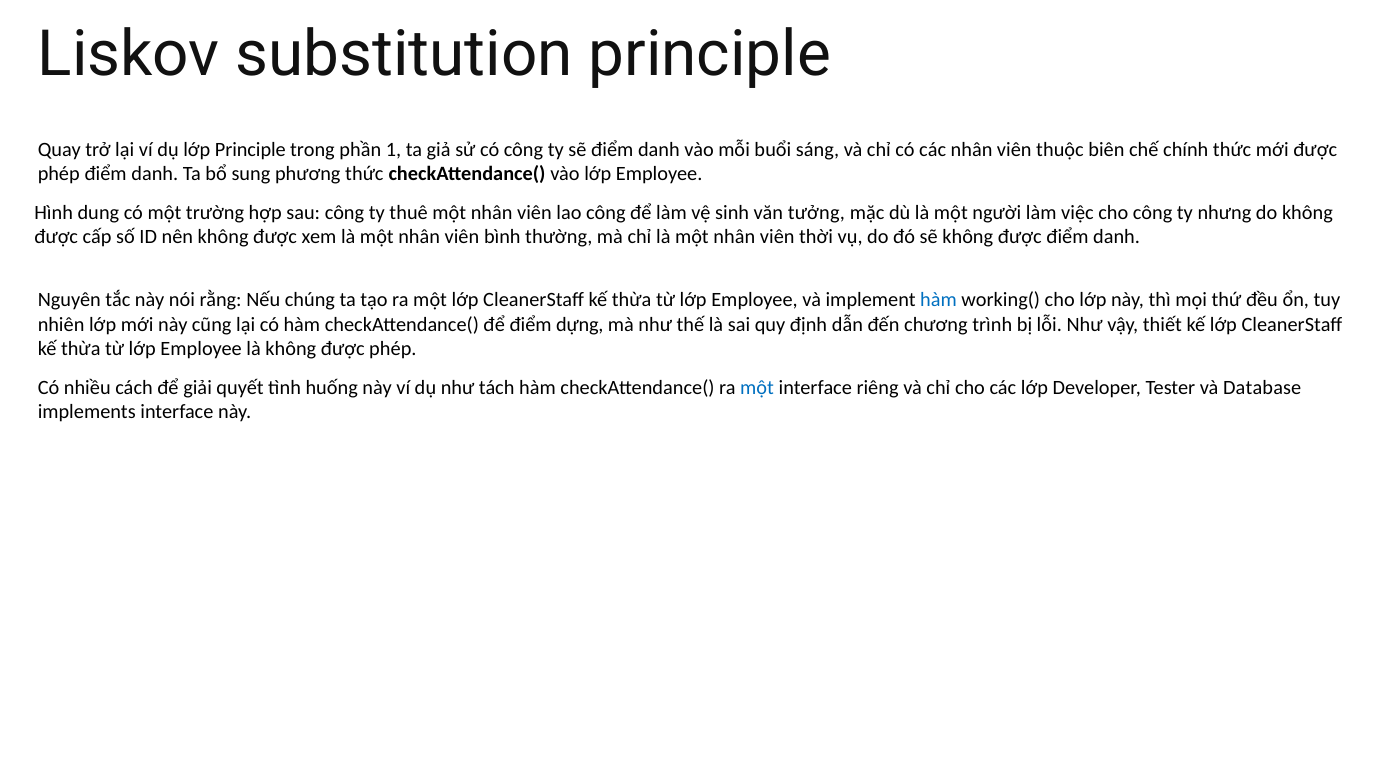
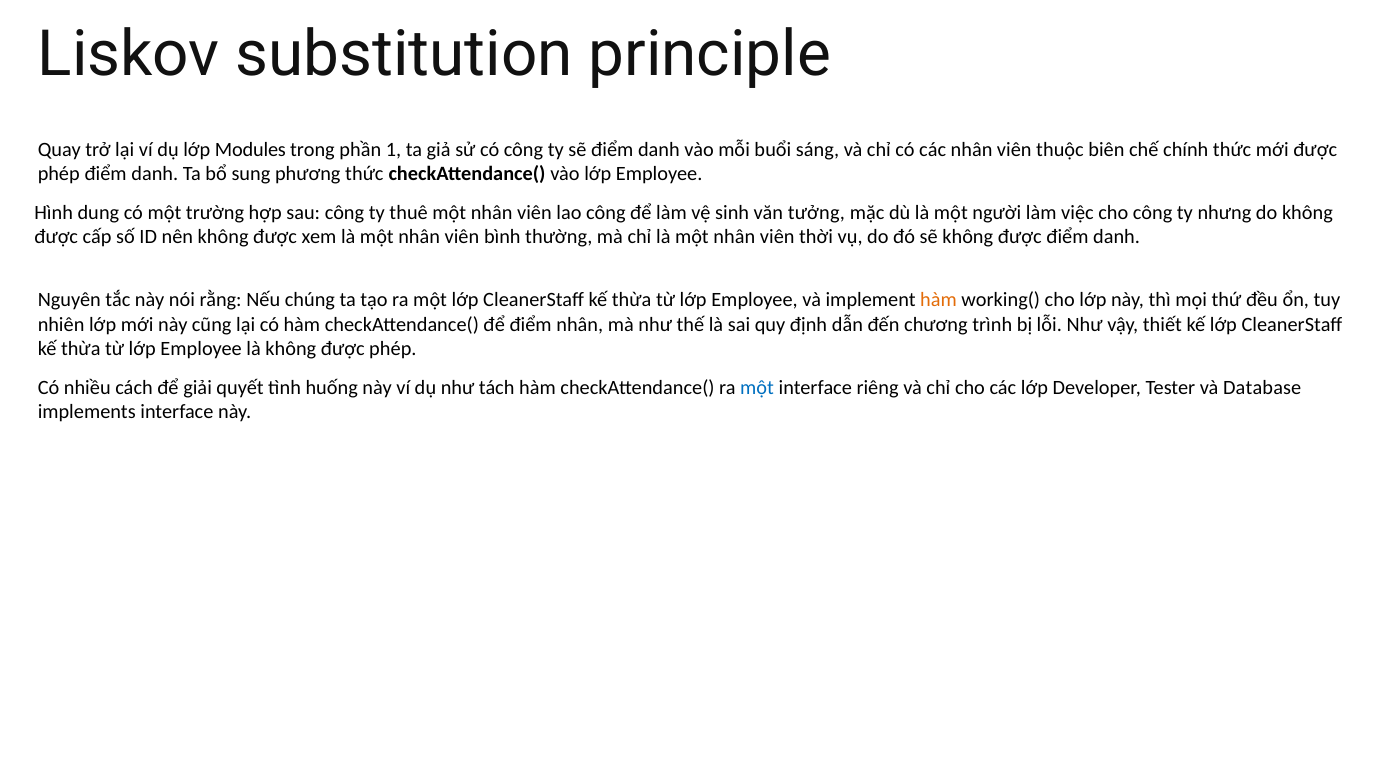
lớp Principle: Principle -> Modules
hàm at (938, 300) colour: blue -> orange
điểm dựng: dựng -> nhân
